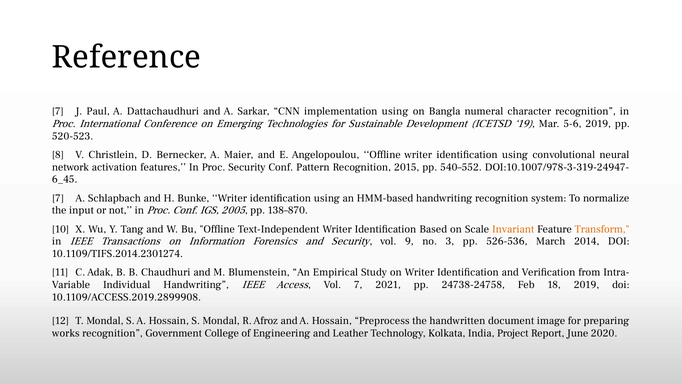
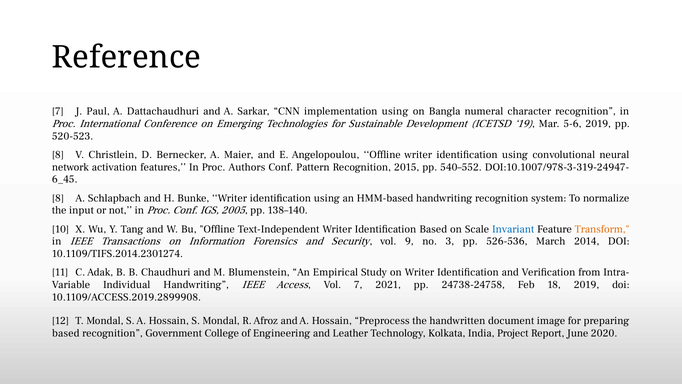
Proc Security: Security -> Authors
7 at (58, 198): 7 -> 8
138–870: 138–870 -> 138–140
Invariant colour: orange -> blue
works at (66, 333): works -> based
